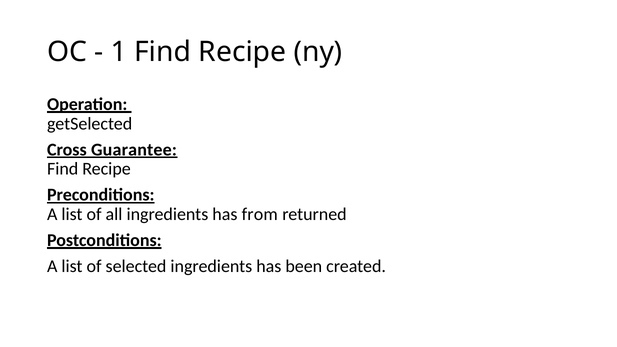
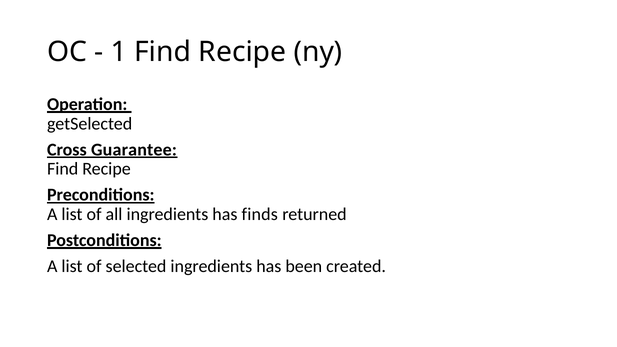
from: from -> finds
